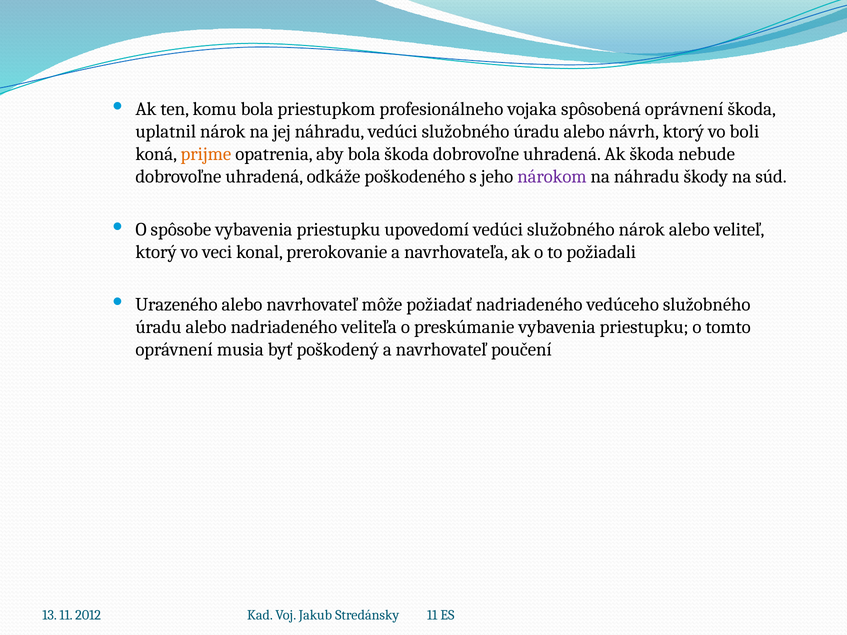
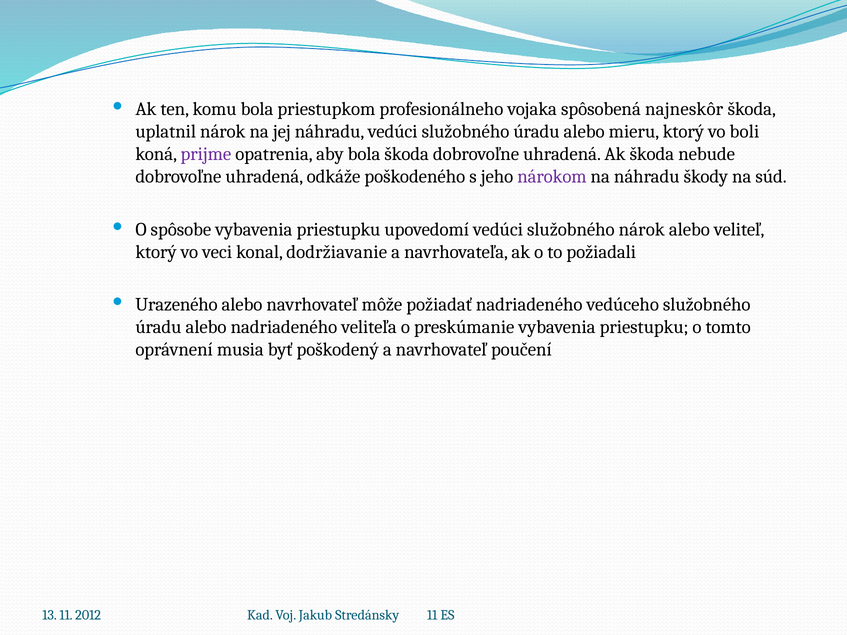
spôsobená oprávnení: oprávnení -> najneskôr
návrh: návrh -> mieru
prijme colour: orange -> purple
prerokovanie: prerokovanie -> dodržiavanie
